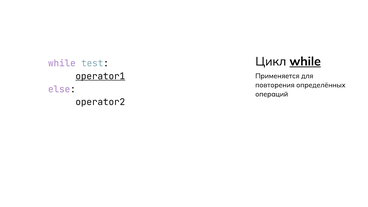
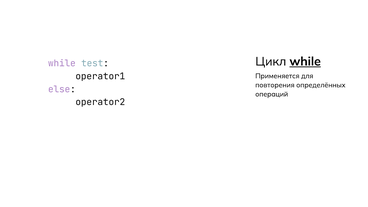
operator1 underline: present -> none
